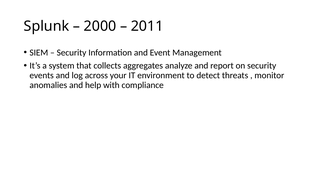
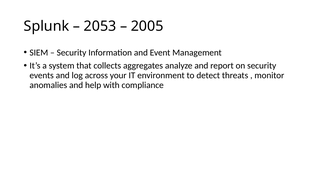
2000: 2000 -> 2053
2011: 2011 -> 2005
